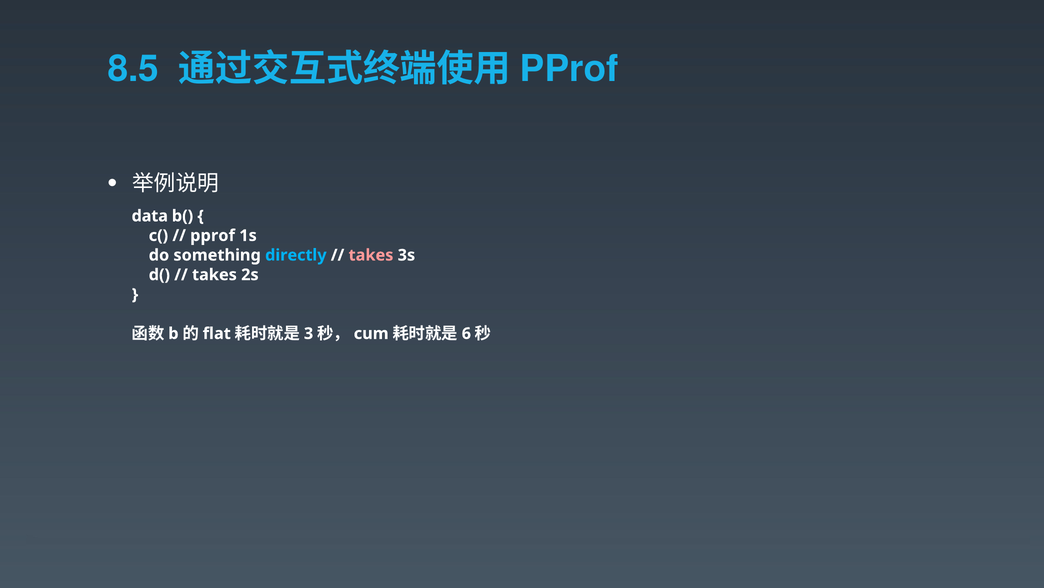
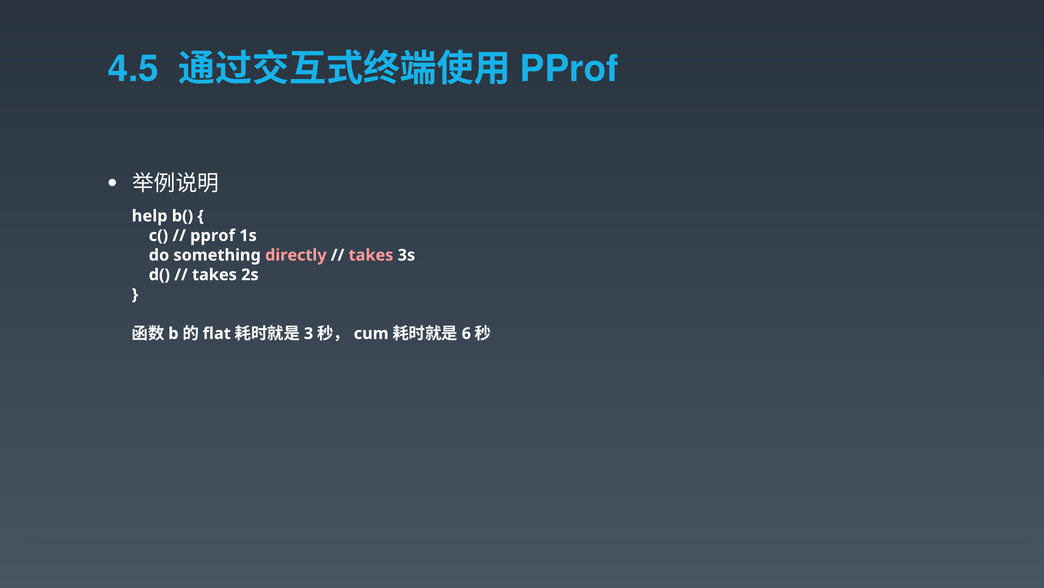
8.5: 8.5 -> 4.5
data: data -> help
directly colour: light blue -> pink
